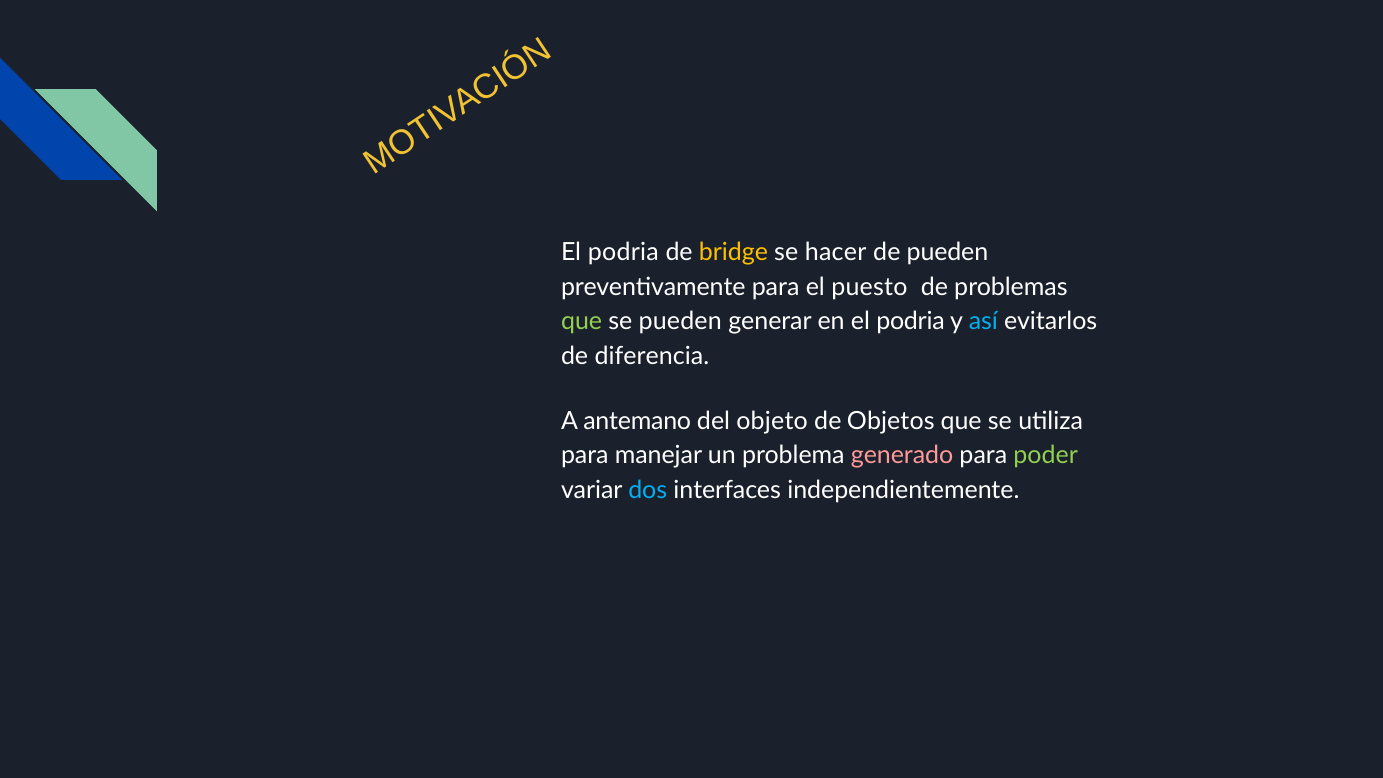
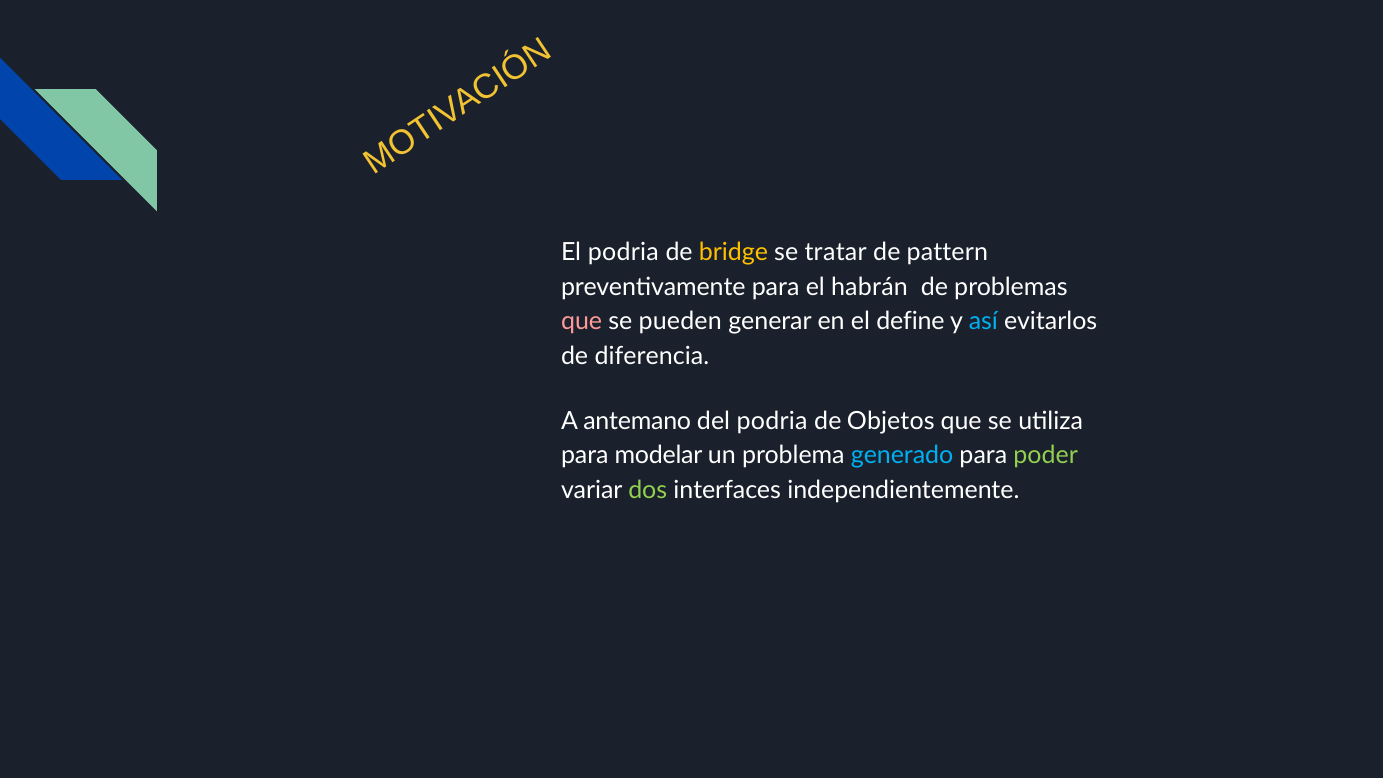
hacer: hacer -> tratar
de pueden: pueden -> pattern
puesto: puesto -> habrán
que at (582, 322) colour: light green -> pink
en el podria: podria -> define
del objeto: objeto -> podria
manejar: manejar -> modelar
generado colour: pink -> light blue
dos colour: light blue -> light green
